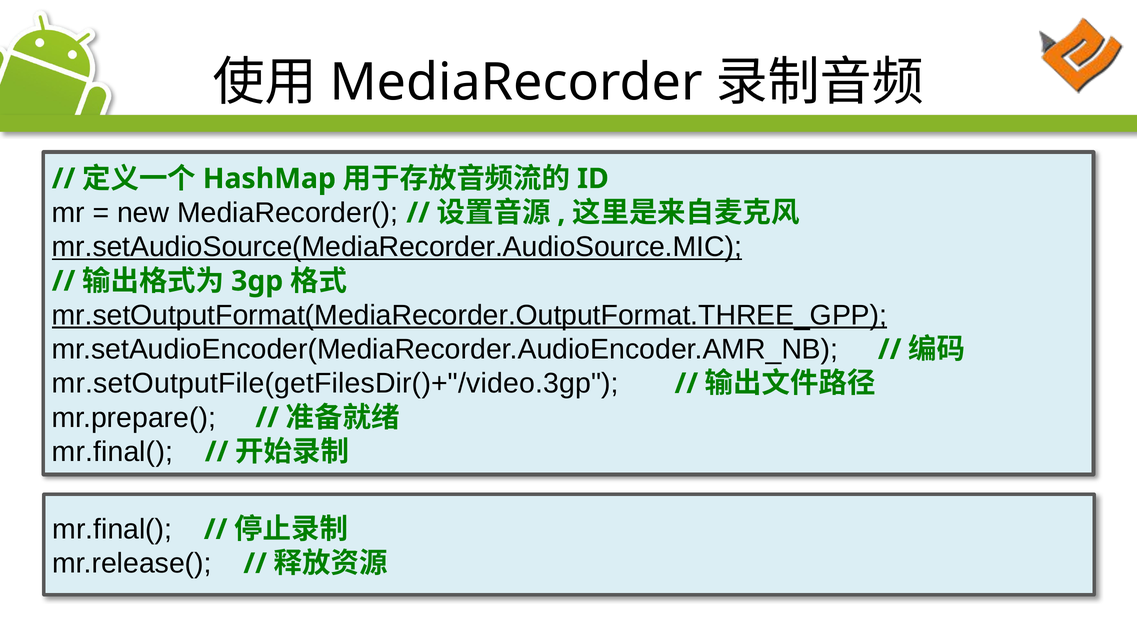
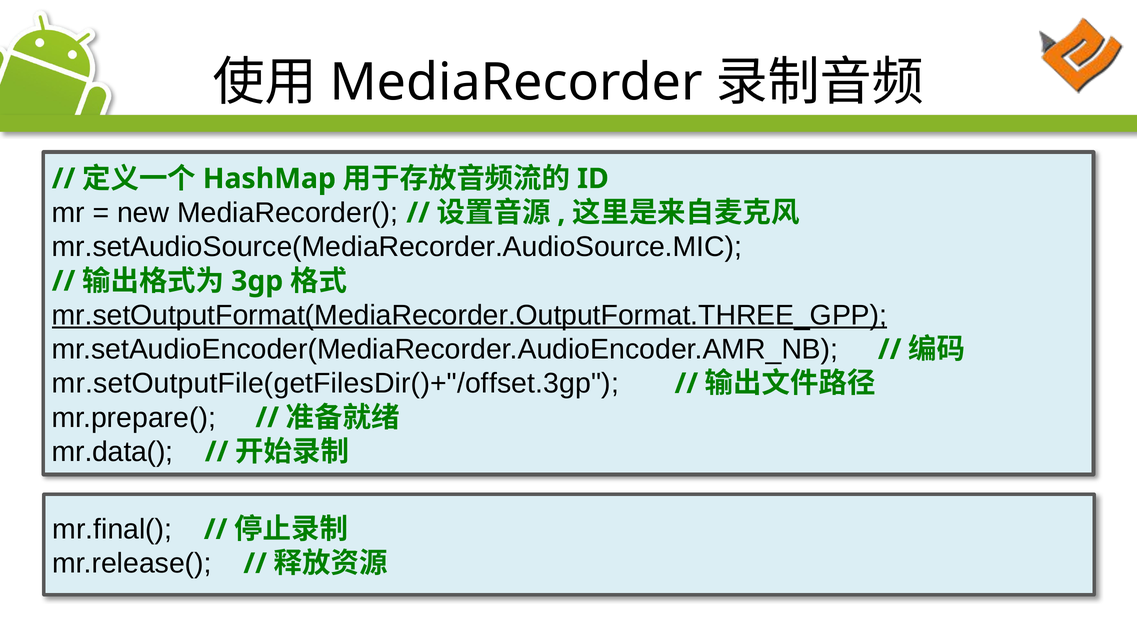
mr.setAudioSource(MediaRecorder.AudioSource.MIC underline: present -> none
mr.setOutputFile(getFilesDir()+"/video.3gp: mr.setOutputFile(getFilesDir()+"/video.3gp -> mr.setOutputFile(getFilesDir()+"/offset.3gp
mr.final( at (112, 451): mr.final( -> mr.data(
